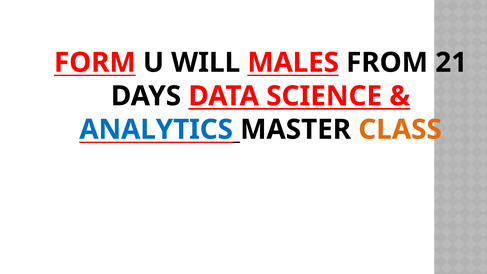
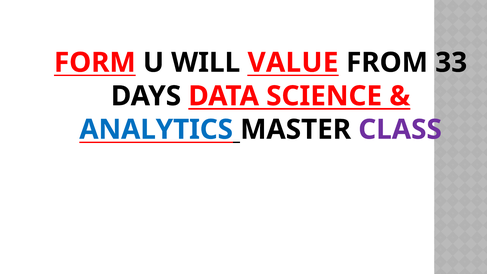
MALES: MALES -> VALUE
21: 21 -> 33
CLASS colour: orange -> purple
